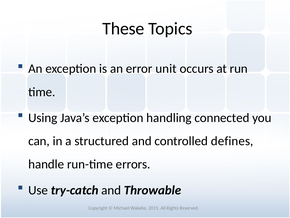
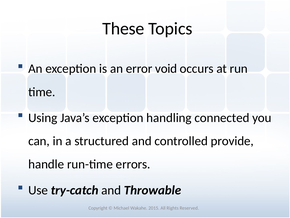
unit: unit -> void
defines: defines -> provide
